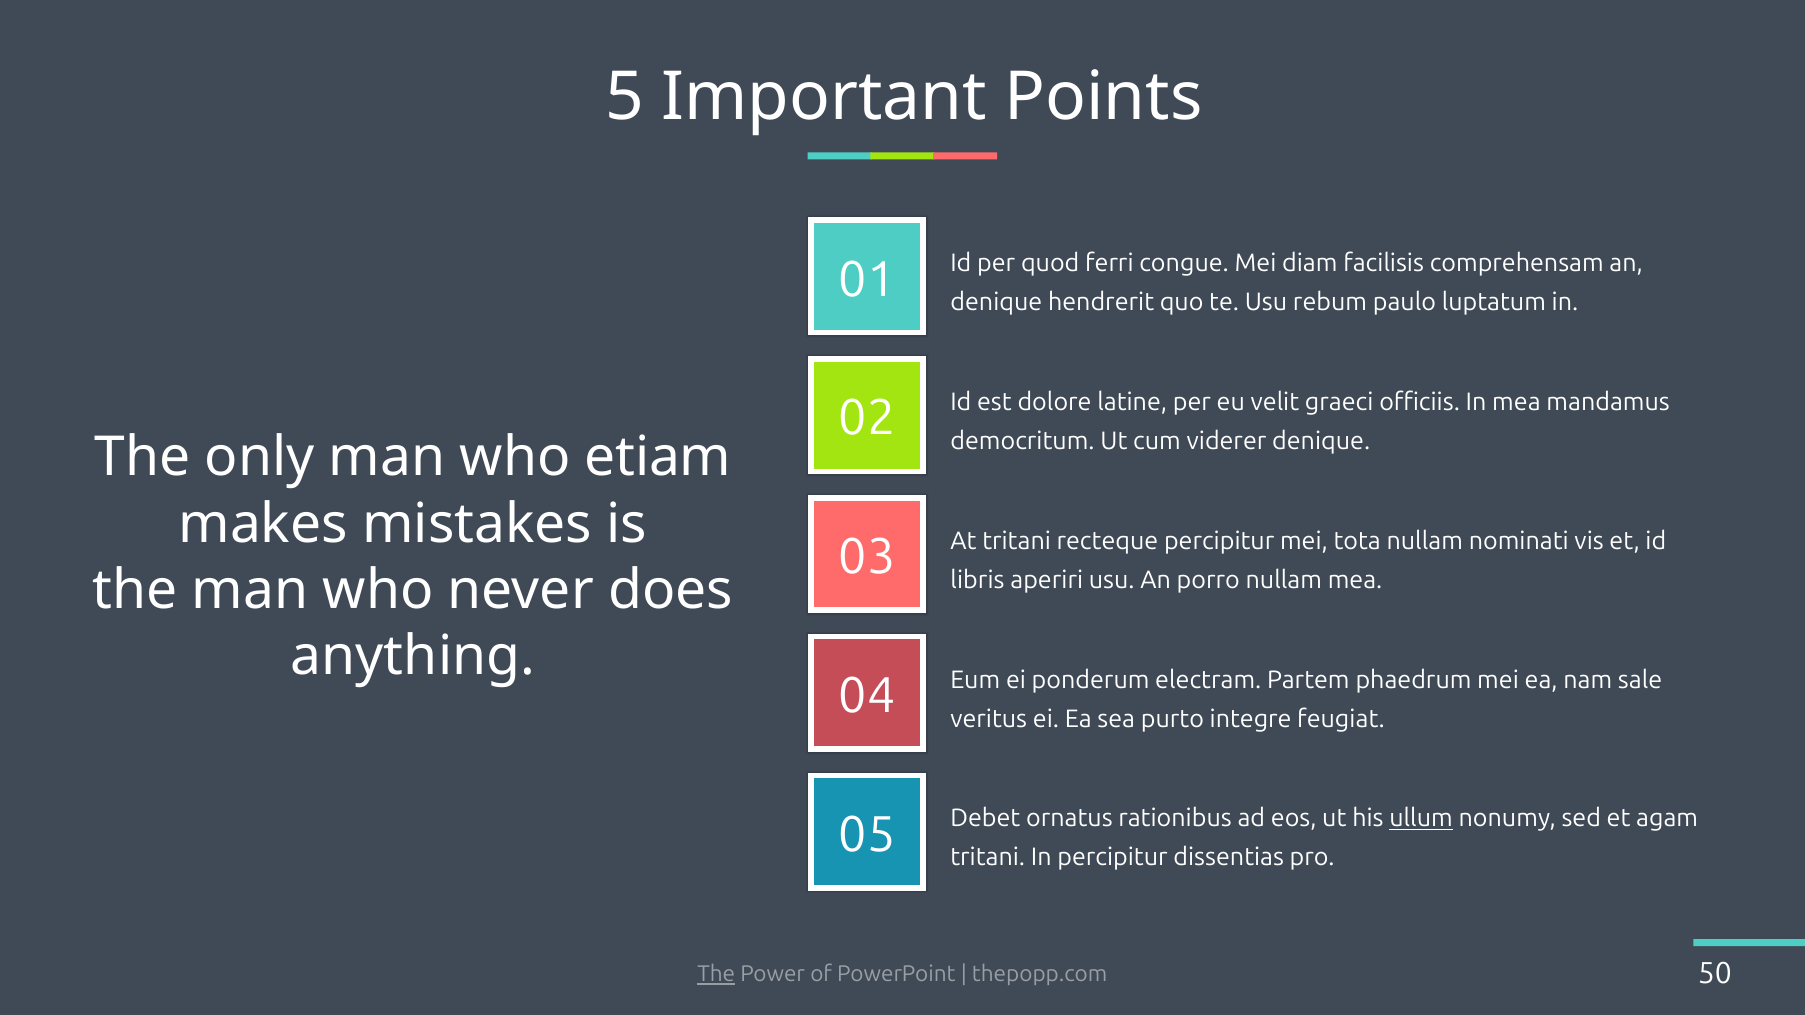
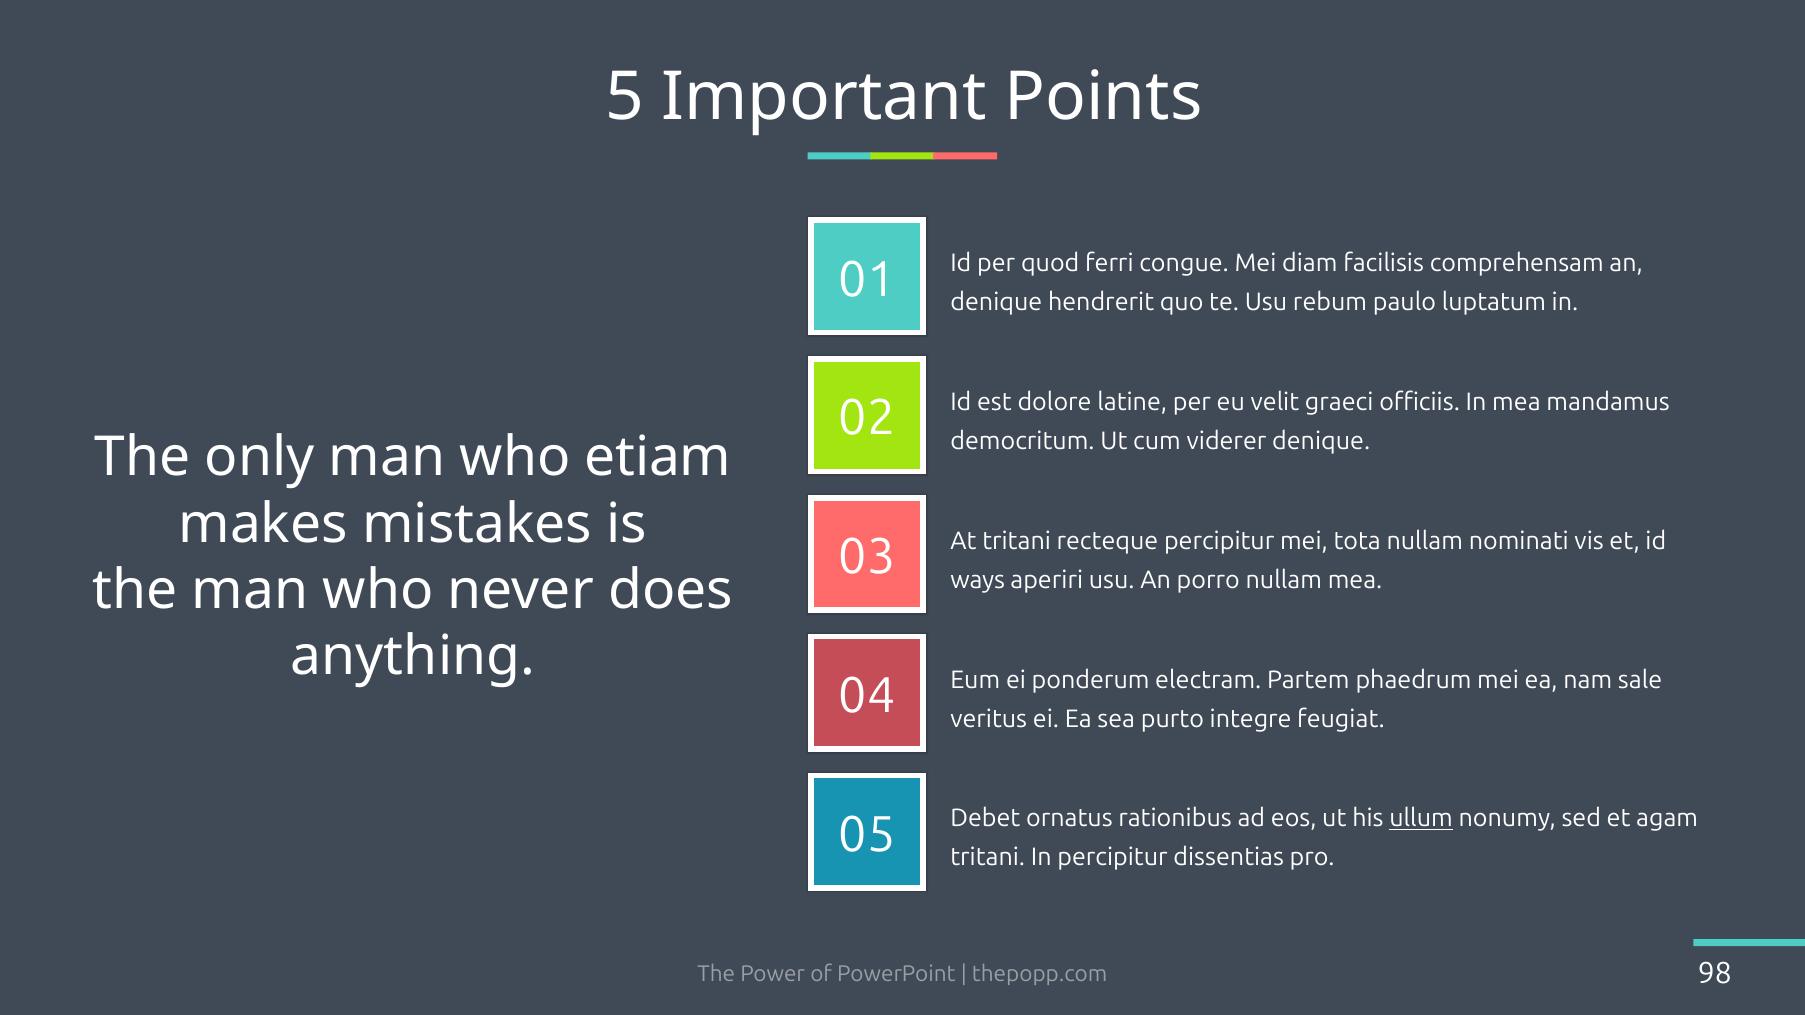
libris: libris -> ways
The at (716, 974) underline: present -> none
50: 50 -> 98
